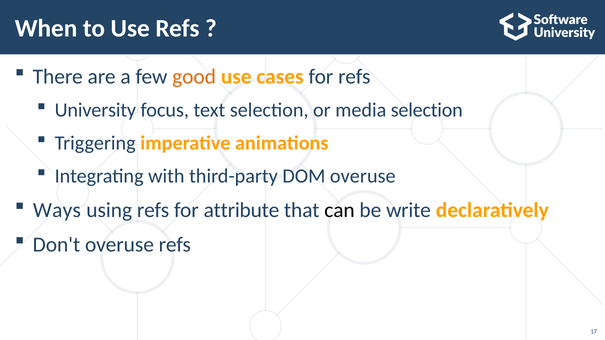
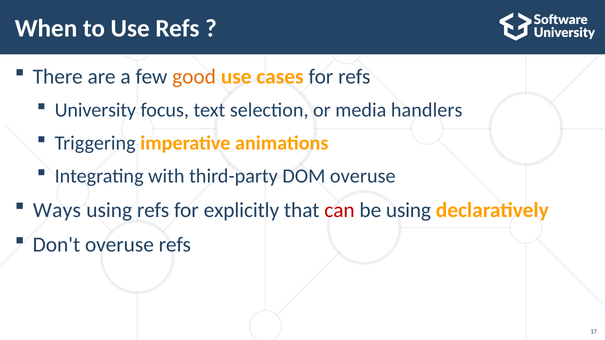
media selection: selection -> handlers
attribute: attribute -> explicitly
can colour: black -> red
be write: write -> using
